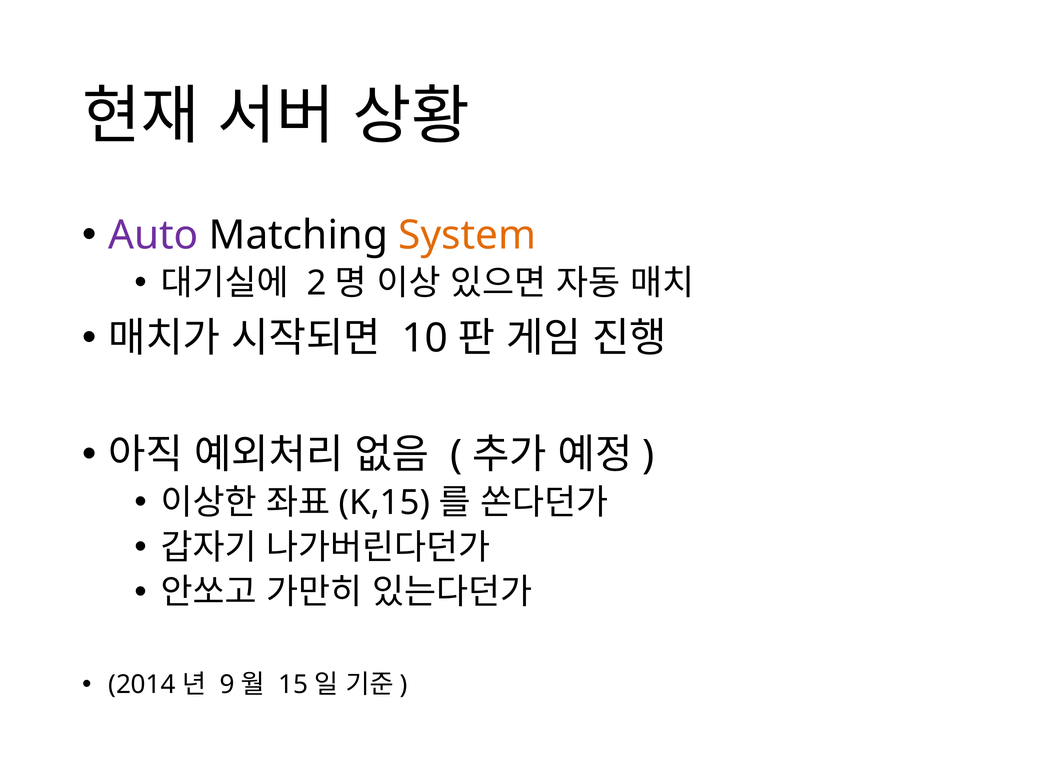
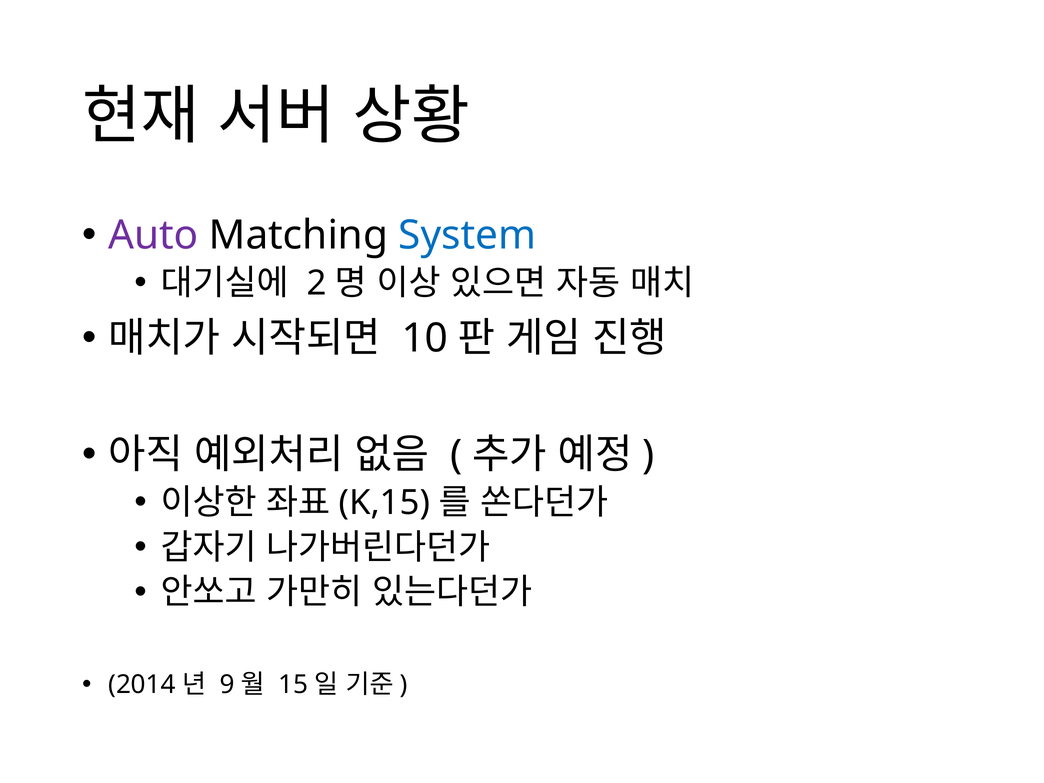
System colour: orange -> blue
